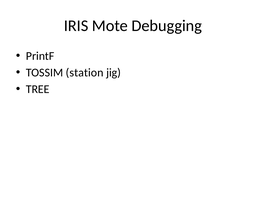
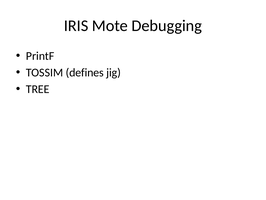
station: station -> defines
